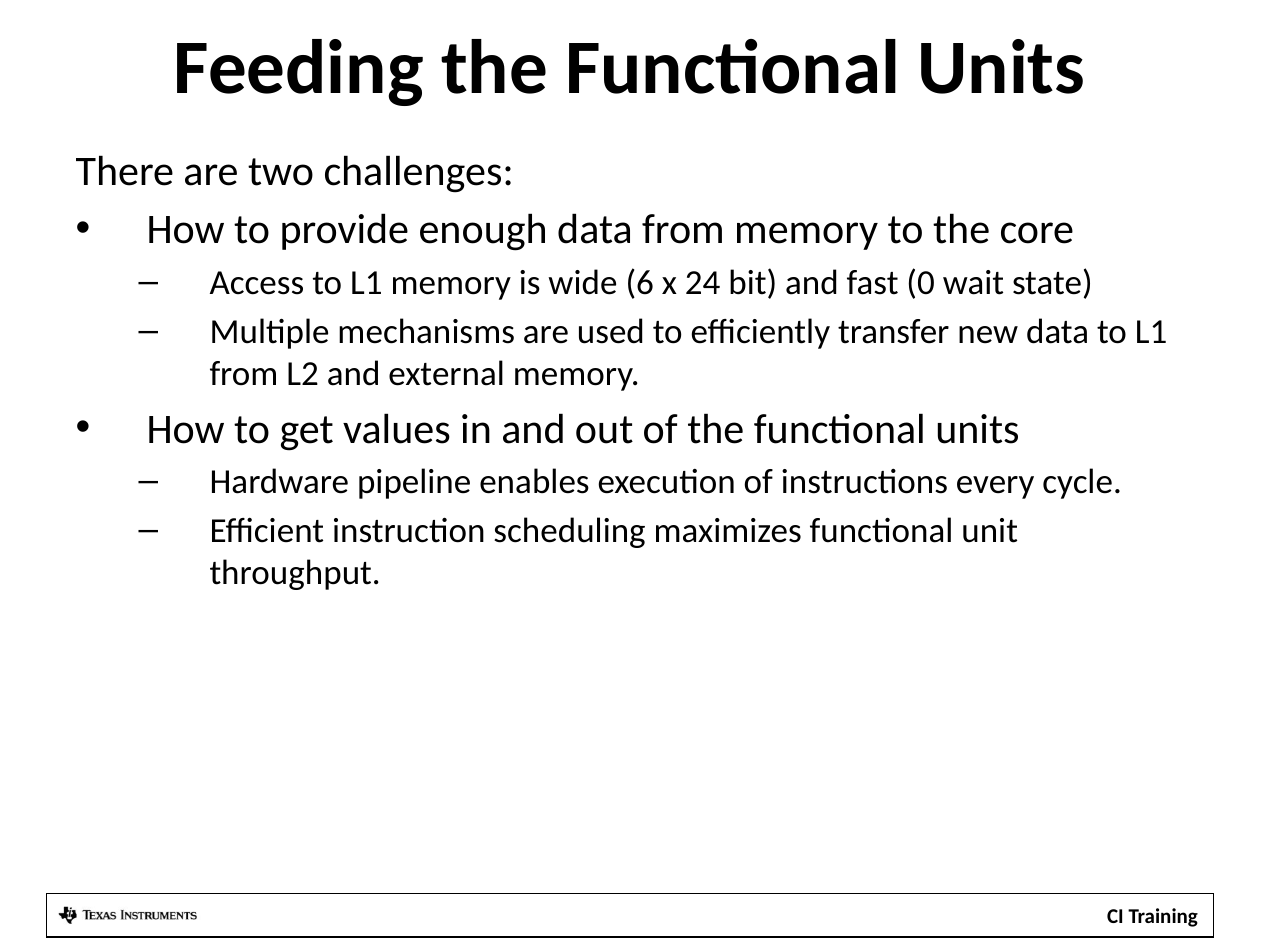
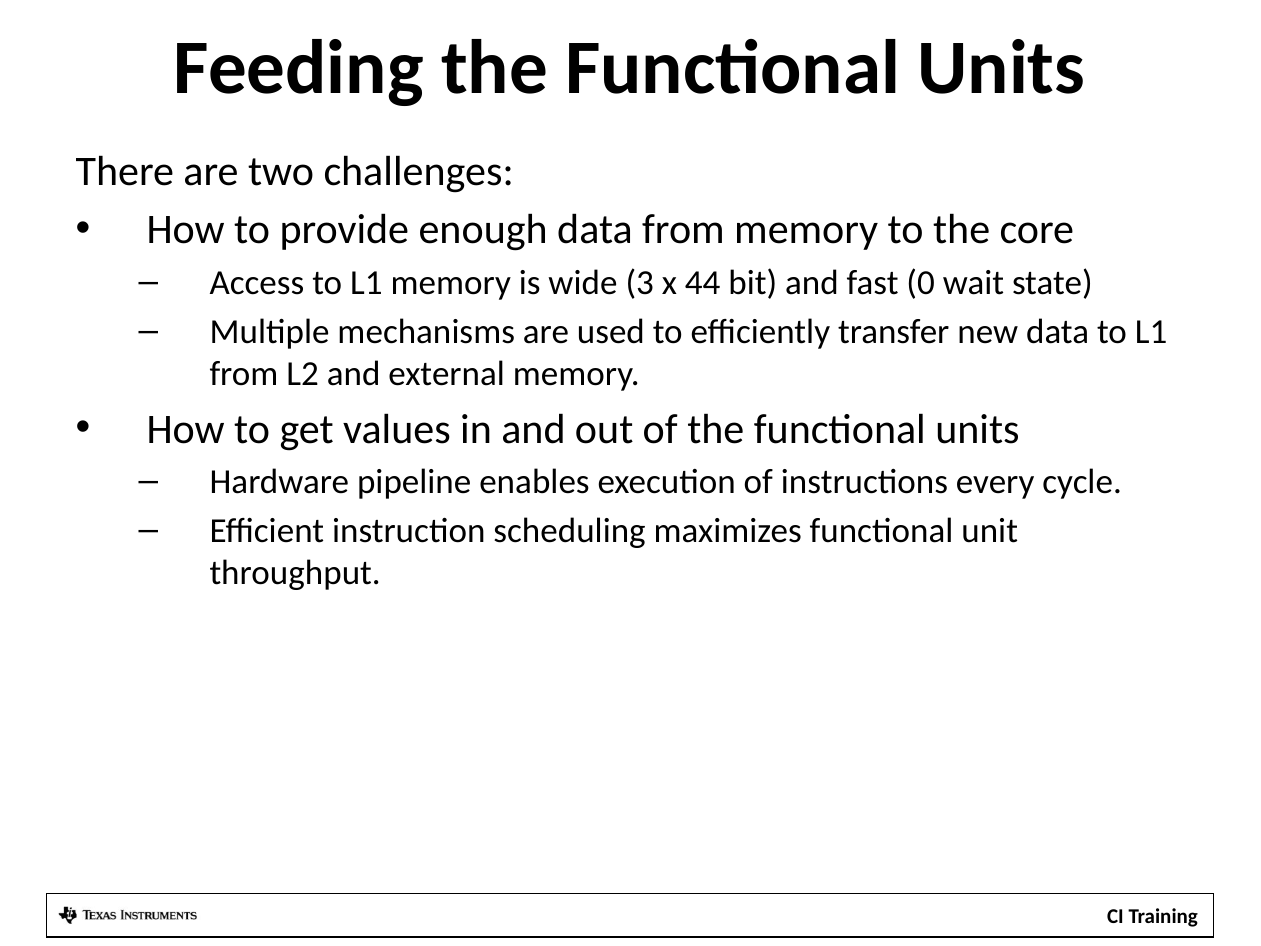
6: 6 -> 3
24: 24 -> 44
